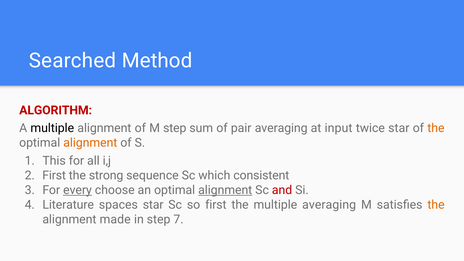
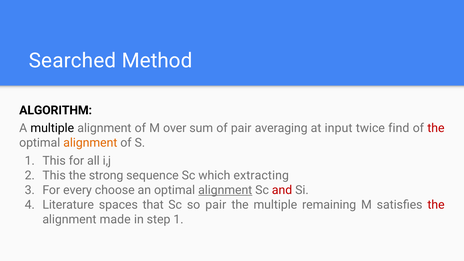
ALGORITHM colour: red -> black
M step: step -> over
twice star: star -> find
the at (436, 128) colour: orange -> red
First at (54, 175): First -> This
consistent: consistent -> extracting
every underline: present -> none
spaces star: star -> that
so first: first -> pair
multiple averaging: averaging -> remaining
the at (436, 205) colour: orange -> red
step 7: 7 -> 1
